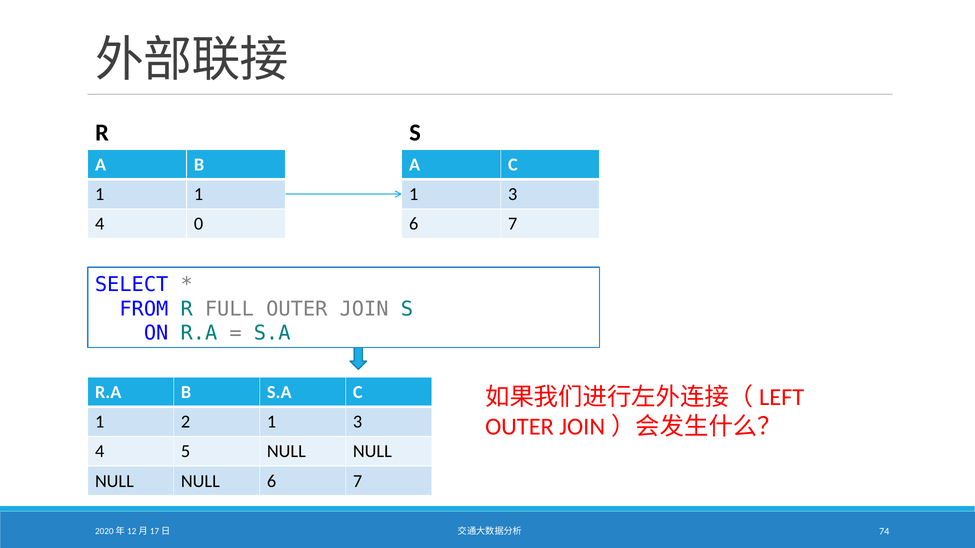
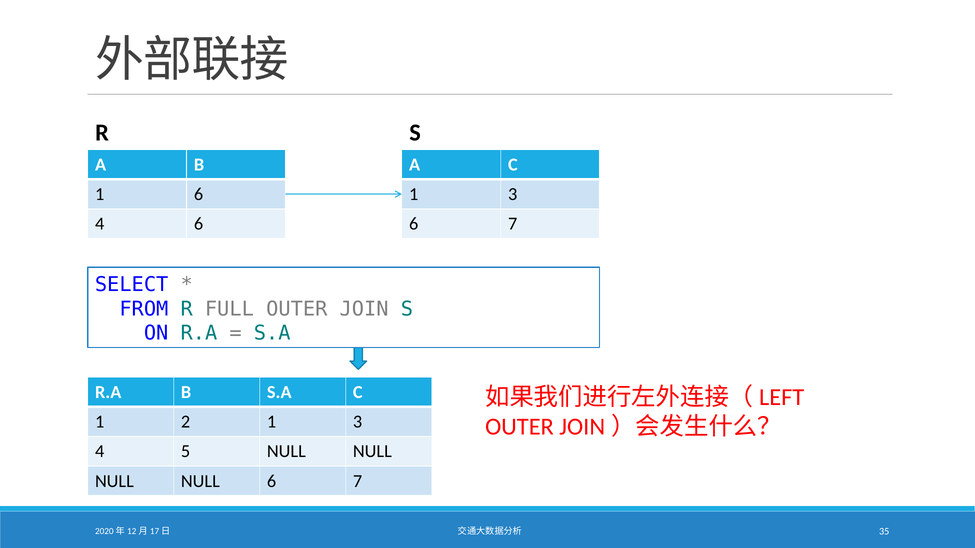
1 1: 1 -> 6
4 0: 0 -> 6
74: 74 -> 35
